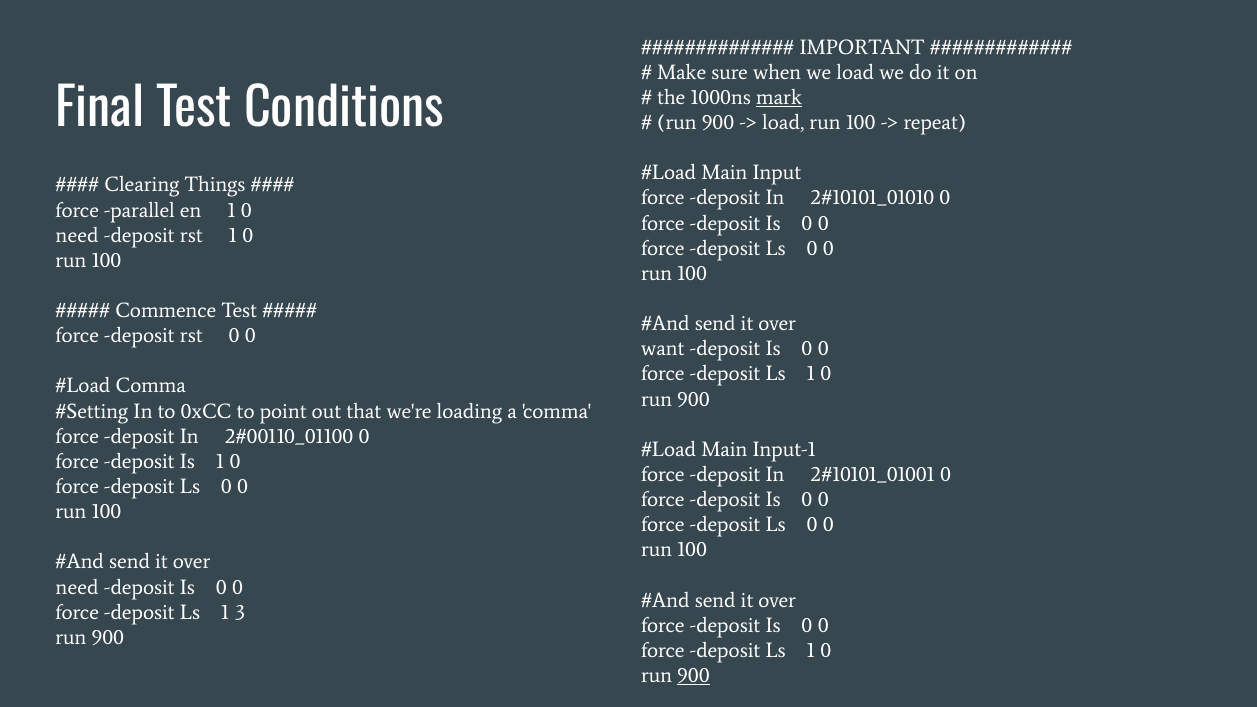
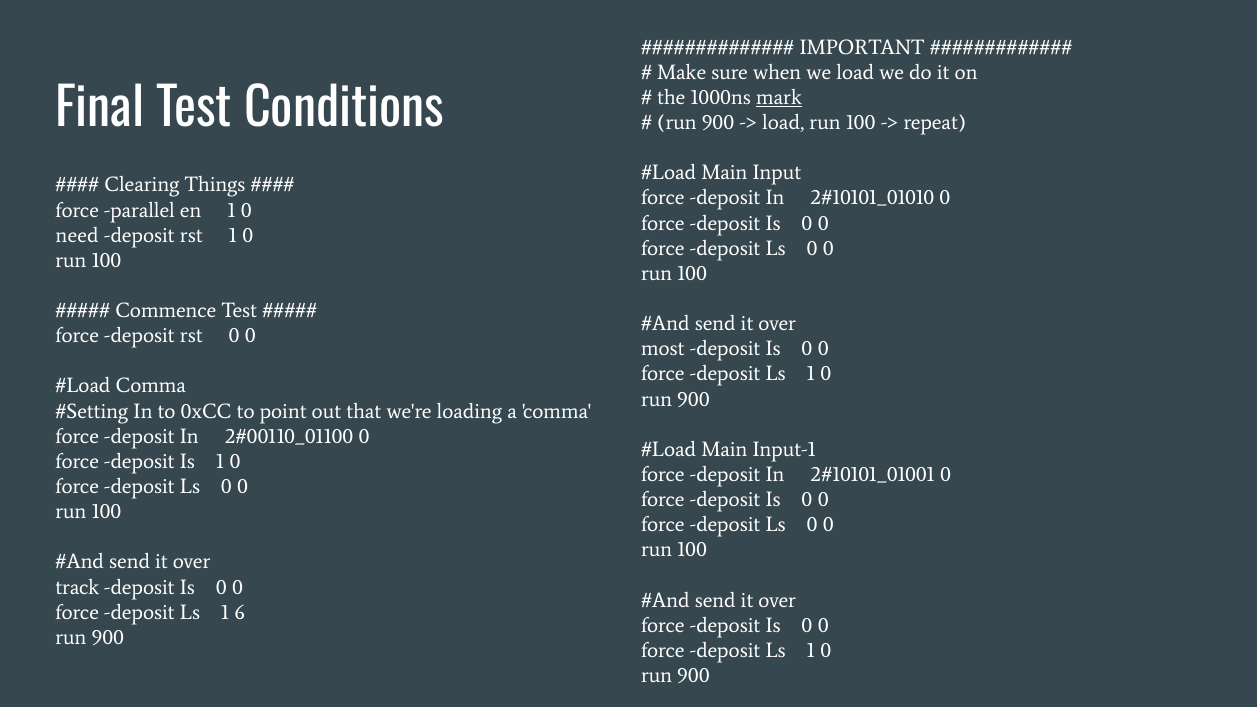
want: want -> most
need at (77, 587): need -> track
3: 3 -> 6
900 at (693, 676) underline: present -> none
